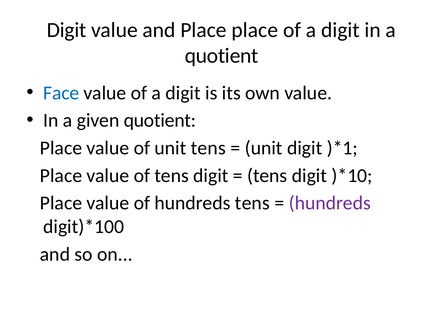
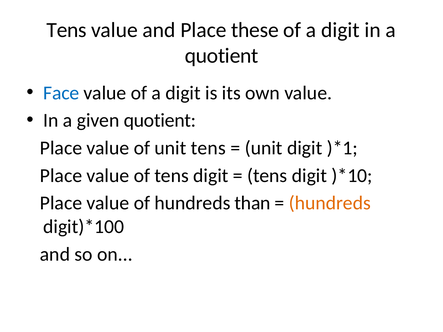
Digit at (67, 30): Digit -> Tens
Place place: place -> these
hundreds tens: tens -> than
hundreds at (330, 203) colour: purple -> orange
